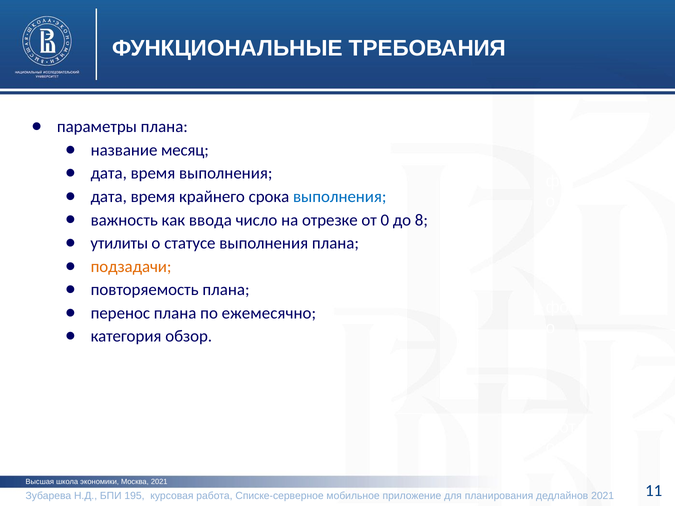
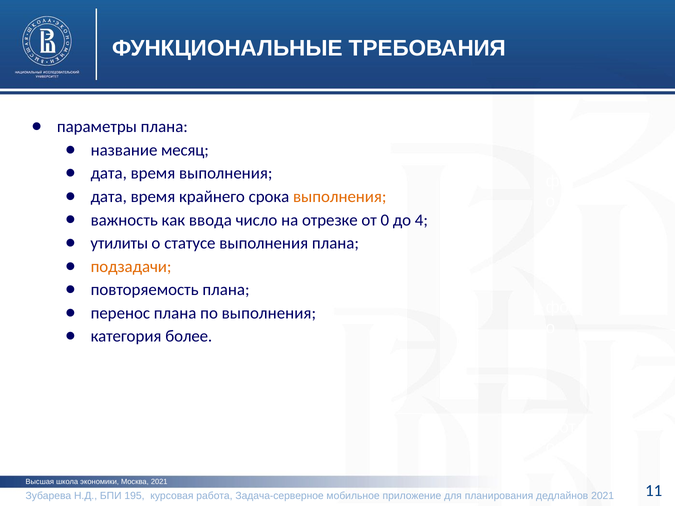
выполнения at (340, 197) colour: blue -> orange
8: 8 -> 4
по ежемесячно: ежемесячно -> выполнения
обзор: обзор -> более
Списке-серверное: Списке-серверное -> Задача-серверное
